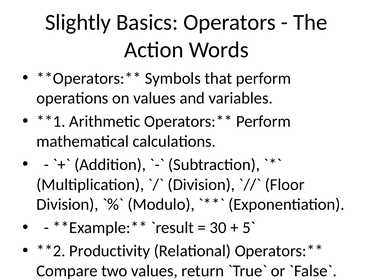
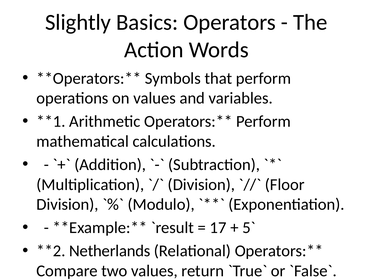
30: 30 -> 17
Productivity: Productivity -> Netherlands
